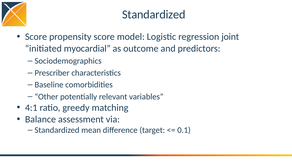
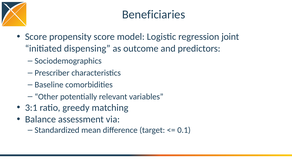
Standardized at (154, 15): Standardized -> Beneficiaries
myocardial: myocardial -> dispensing
4:1: 4:1 -> 3:1
